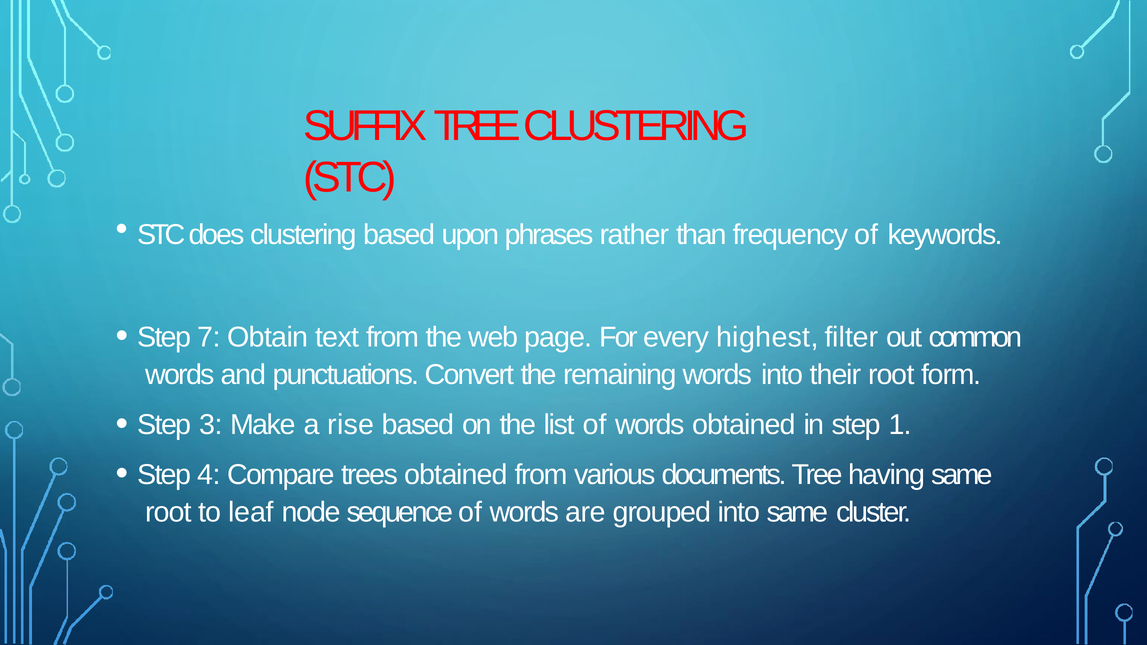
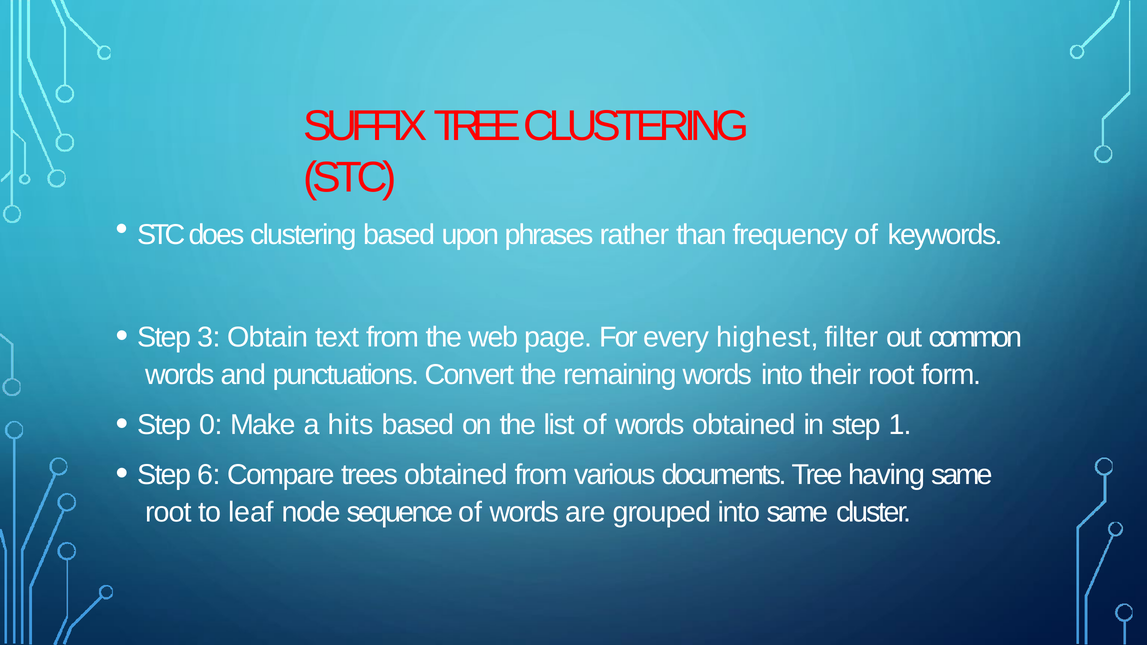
7: 7 -> 3
3: 3 -> 0
rise: rise -> hits
4: 4 -> 6
